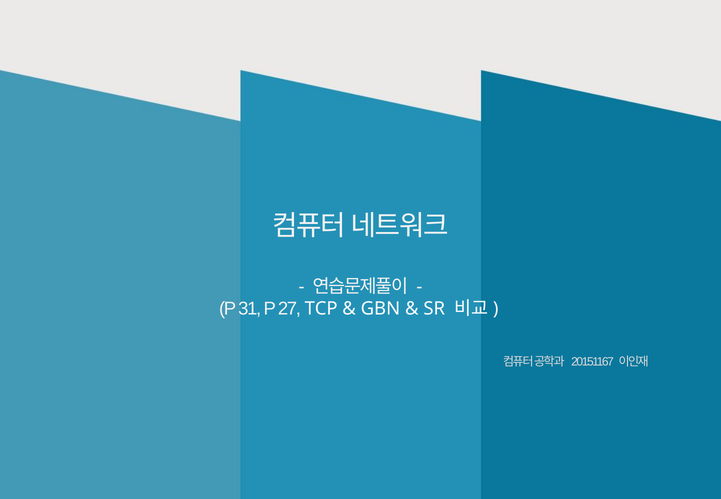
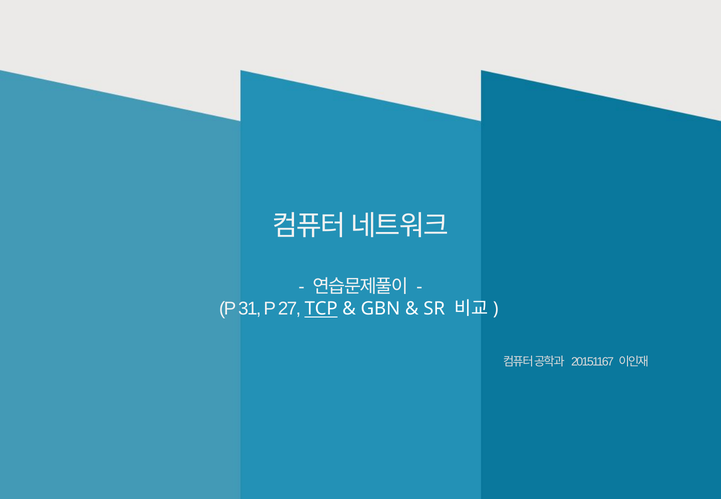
TCP underline: none -> present
